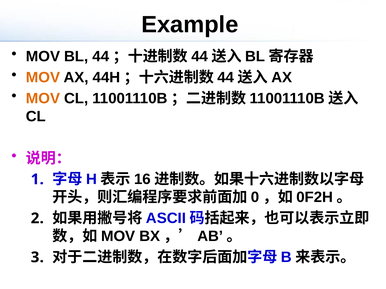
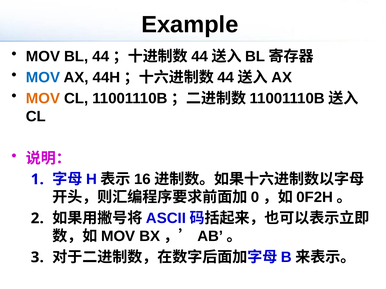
MOV at (43, 77) colour: orange -> blue
